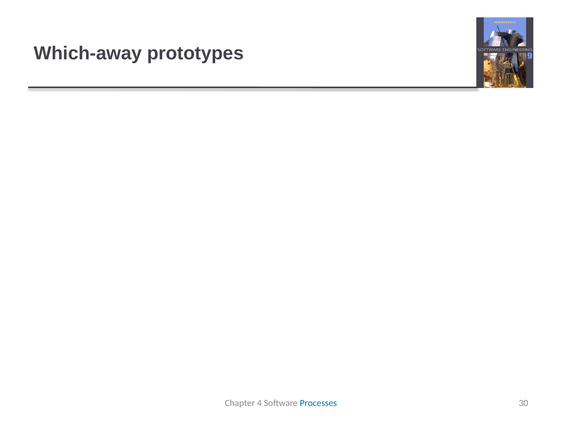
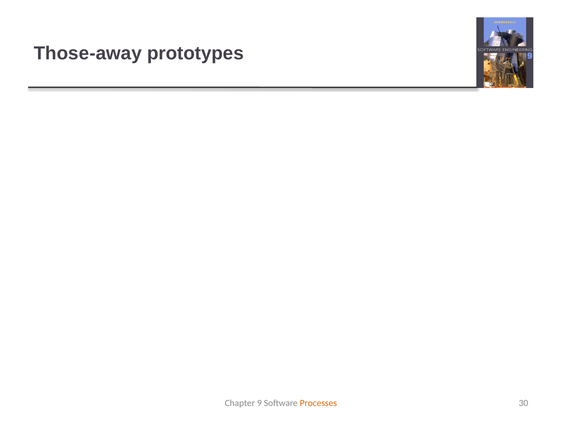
Which-away: Which-away -> Those-away
4: 4 -> 9
Processes colour: blue -> orange
